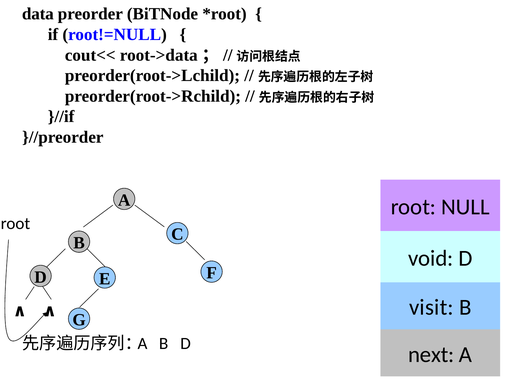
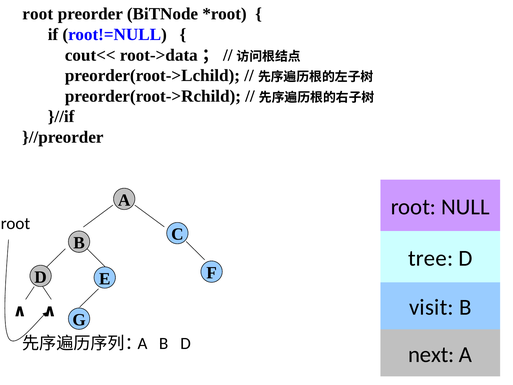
data at (38, 14): data -> root
void: void -> tree
